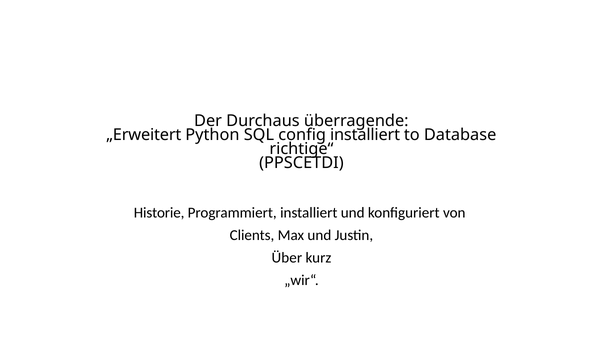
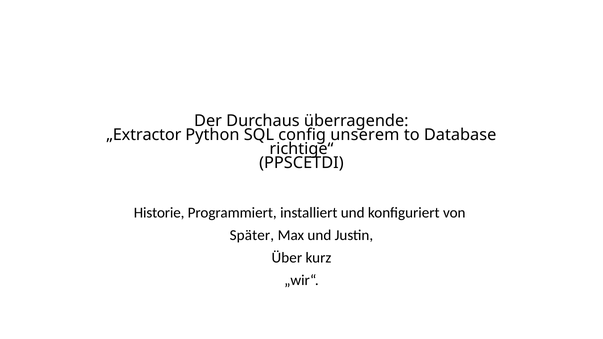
„Erweitert: „Erweitert -> „Extractor
config installiert: installiert -> unserem
Clients: Clients -> Später
